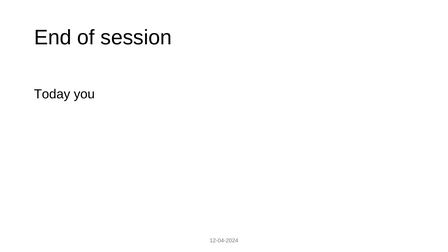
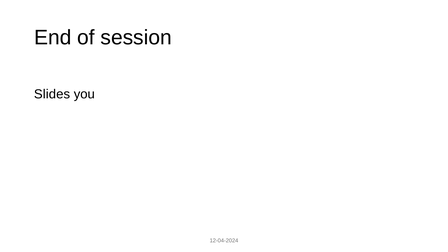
Today: Today -> Slides
